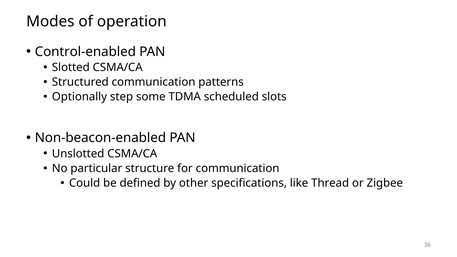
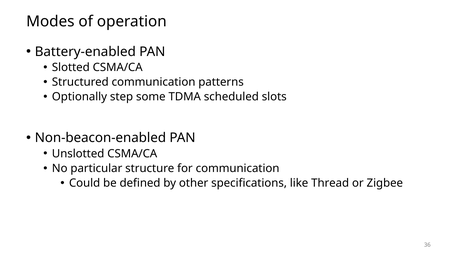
Control-enabled: Control-enabled -> Battery-enabled
